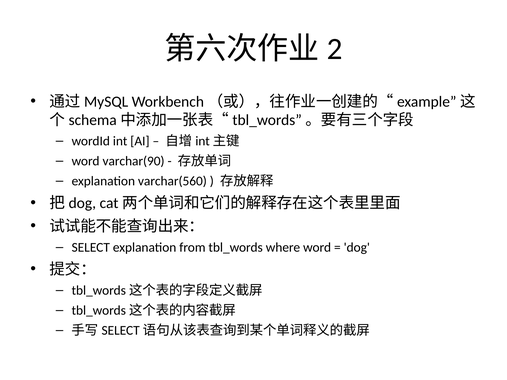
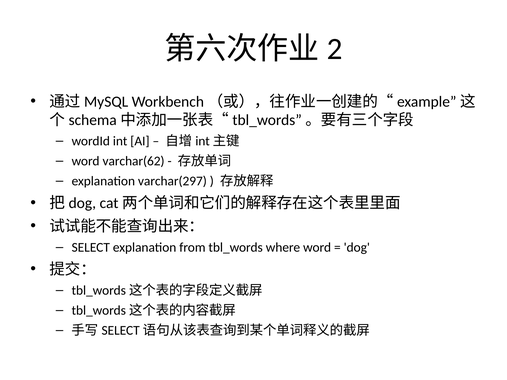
varchar(90: varchar(90 -> varchar(62
varchar(560: varchar(560 -> varchar(297
